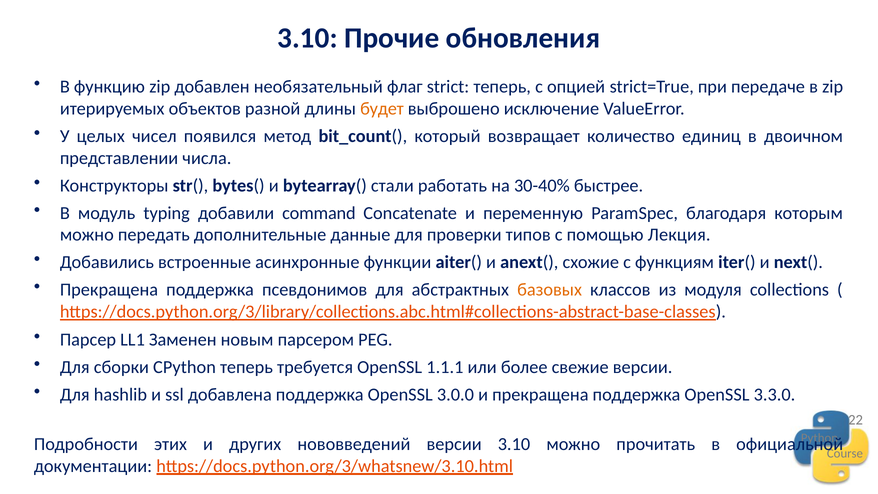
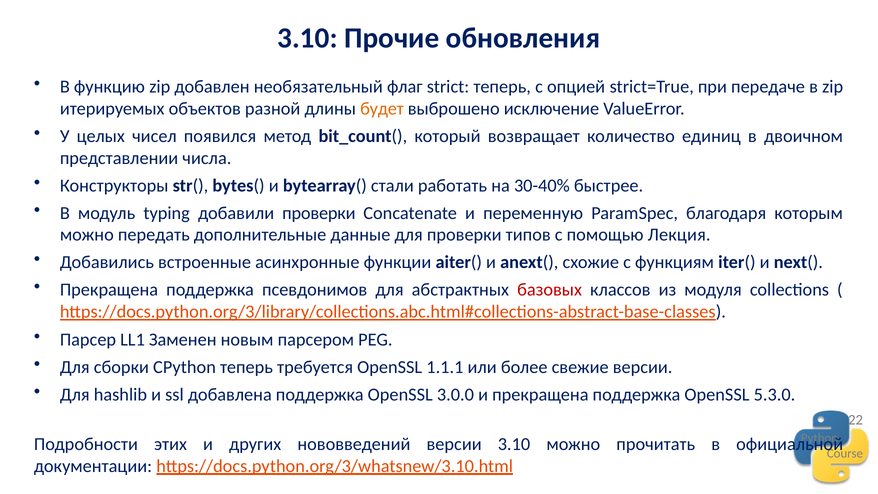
добавили command: command -> проверки
базовых colour: orange -> red
3.3.0: 3.3.0 -> 5.3.0
